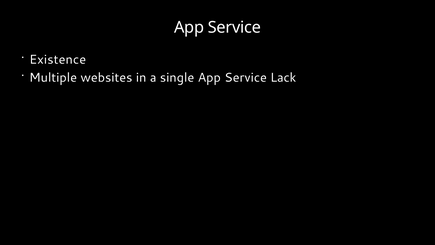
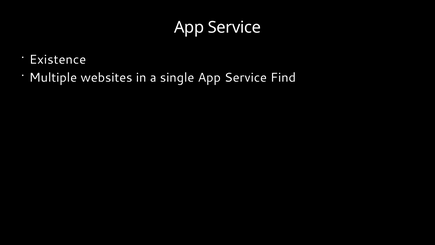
Lack: Lack -> Find
